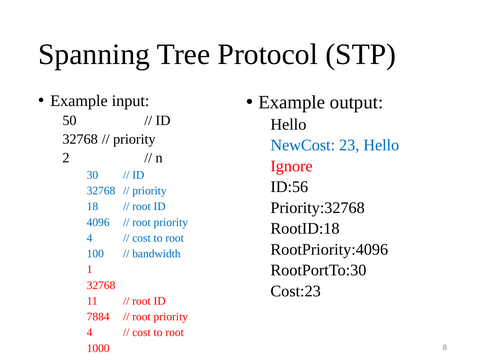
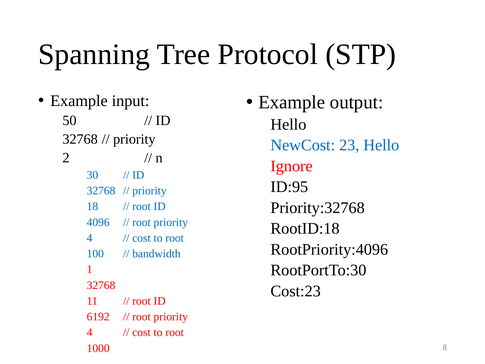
ID:56: ID:56 -> ID:95
7884: 7884 -> 6192
